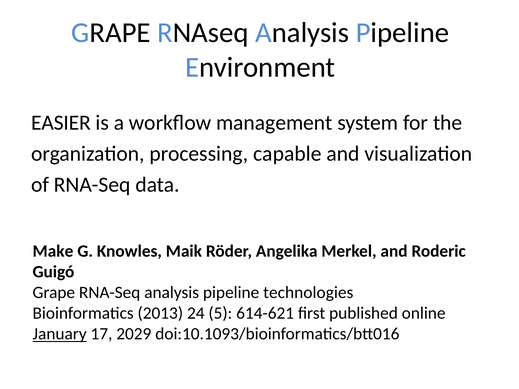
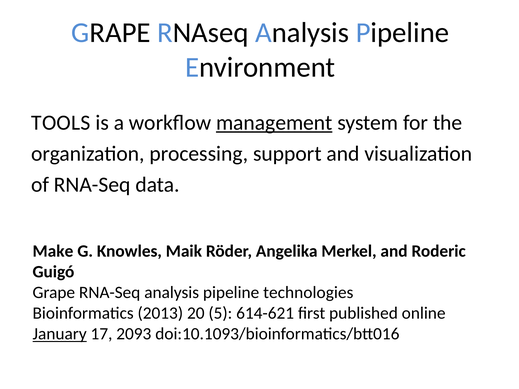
EASIER: EASIER -> TOOLS
management underline: none -> present
capable: capable -> support
24: 24 -> 20
2029: 2029 -> 2093
